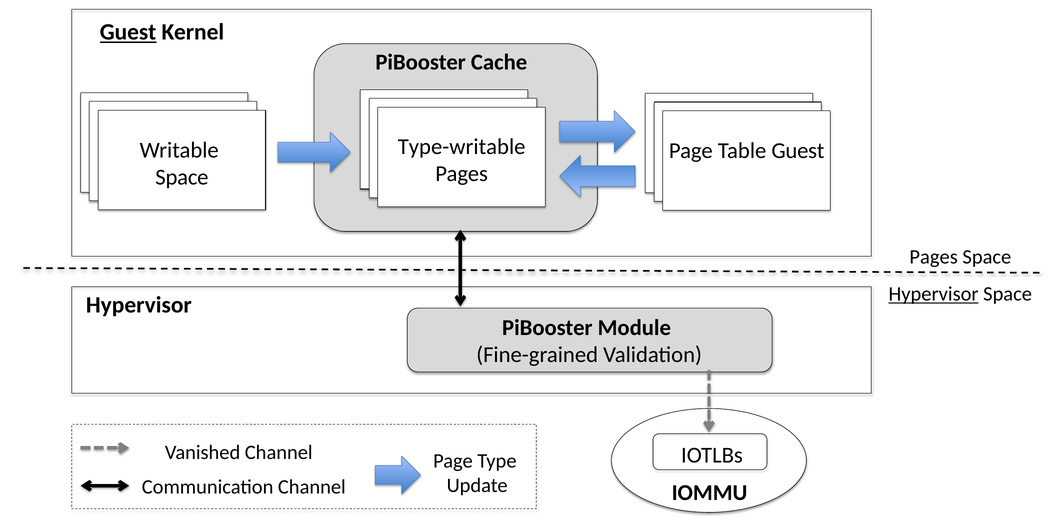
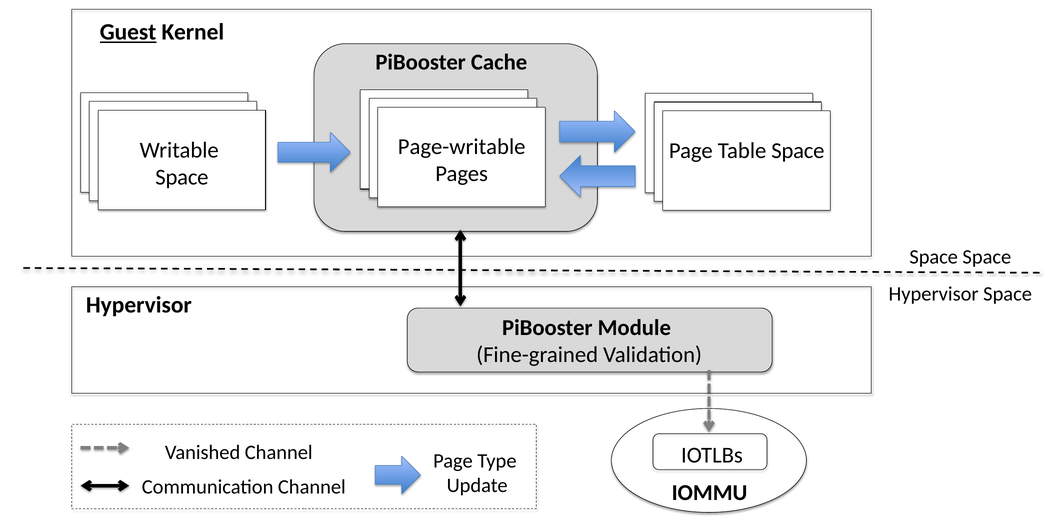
Type-writable: Type-writable -> Page-writable
Table Guest: Guest -> Space
Pages at (934, 257): Pages -> Space
Hypervisor at (934, 294) underline: present -> none
